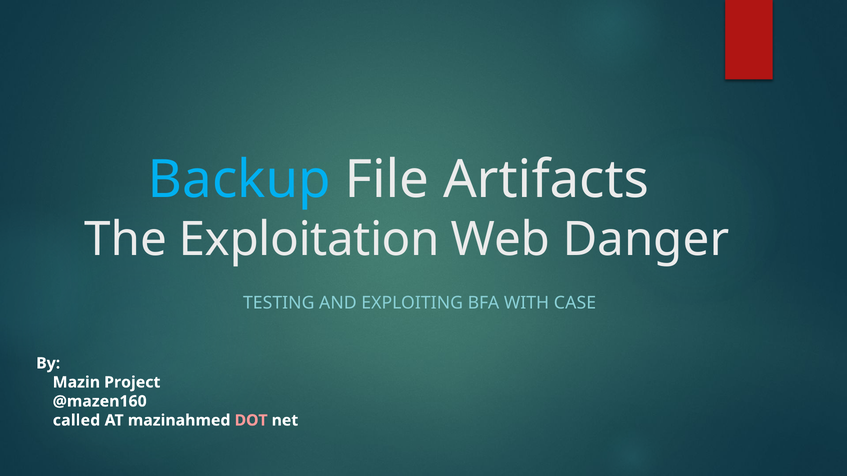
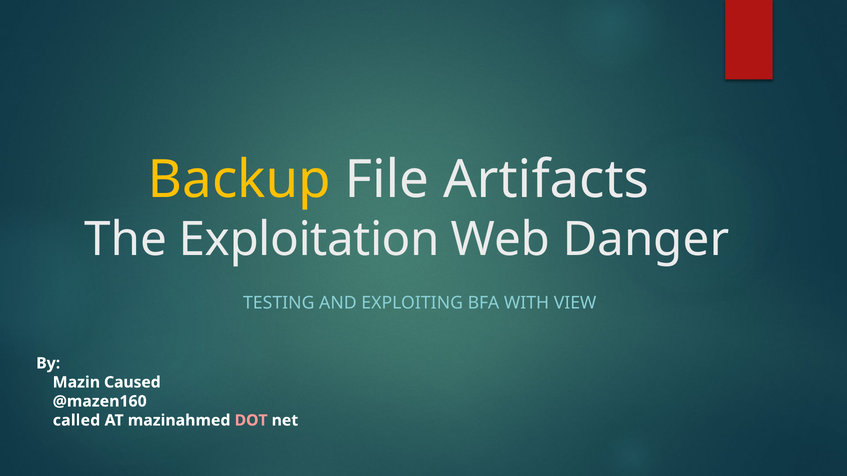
Backup colour: light blue -> yellow
CASE: CASE -> VIEW
Project: Project -> Caused
